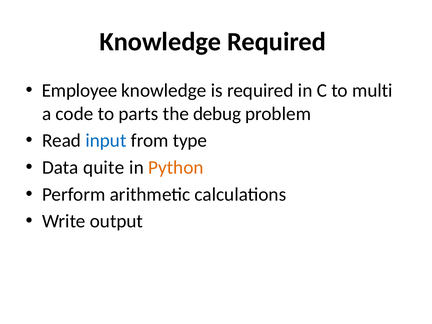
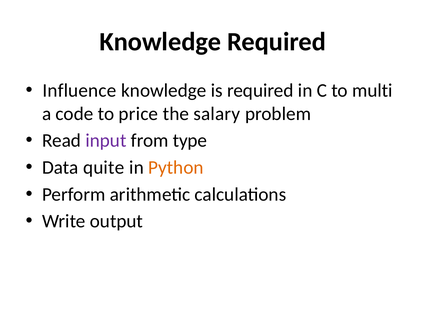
Employee: Employee -> Influence
parts: parts -> price
debug: debug -> salary
input colour: blue -> purple
